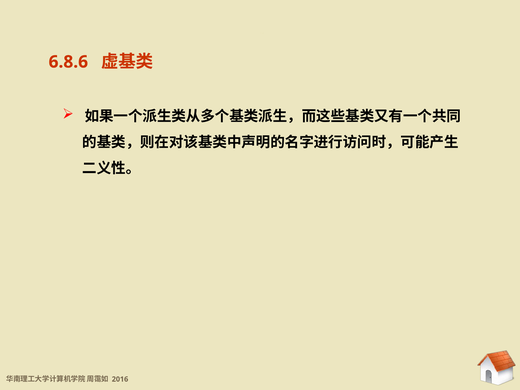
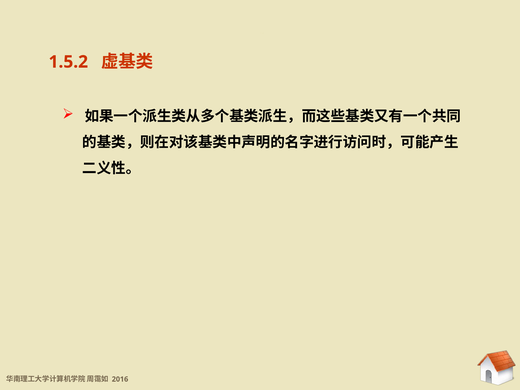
6.8.6: 6.8.6 -> 1.5.2
